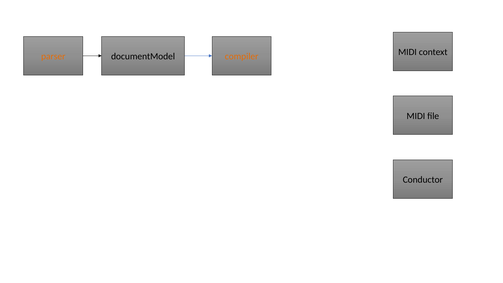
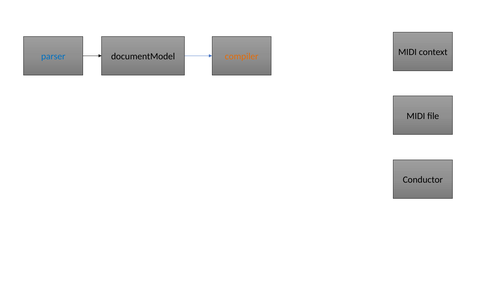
parser colour: orange -> blue
